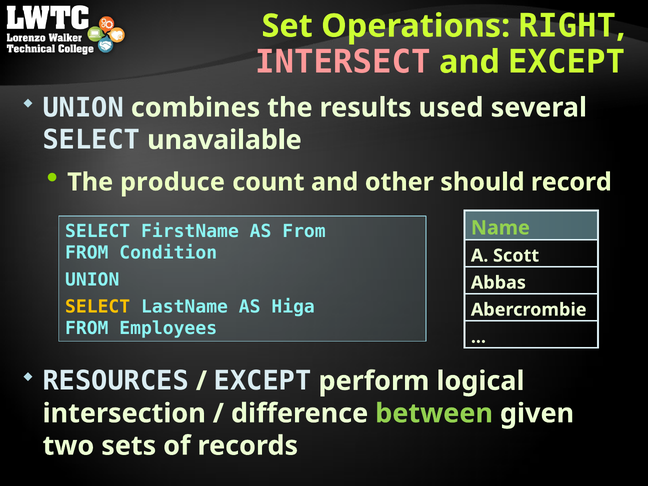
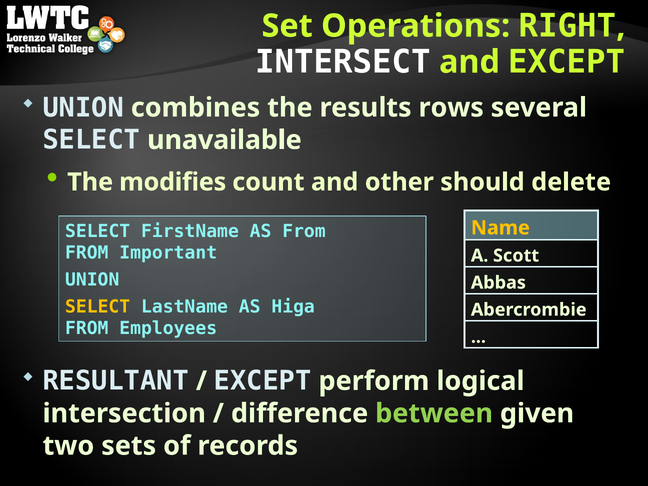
INTERSECT colour: pink -> white
used: used -> rows
produce: produce -> modifies
record: record -> delete
Name colour: light green -> yellow
Condition: Condition -> Important
RESOURCES: RESOURCES -> RESULTANT
